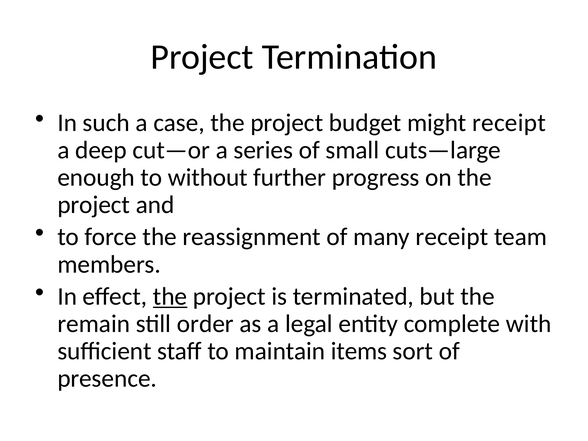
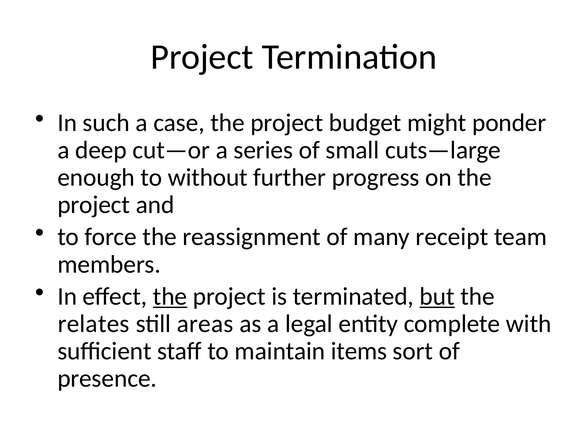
might receipt: receipt -> ponder
but underline: none -> present
remain: remain -> relates
order: order -> areas
